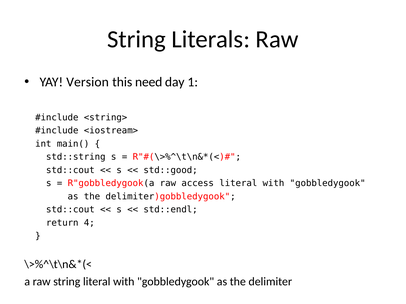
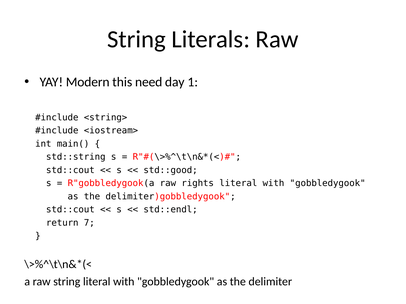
Version: Version -> Modern
access: access -> rights
4: 4 -> 7
